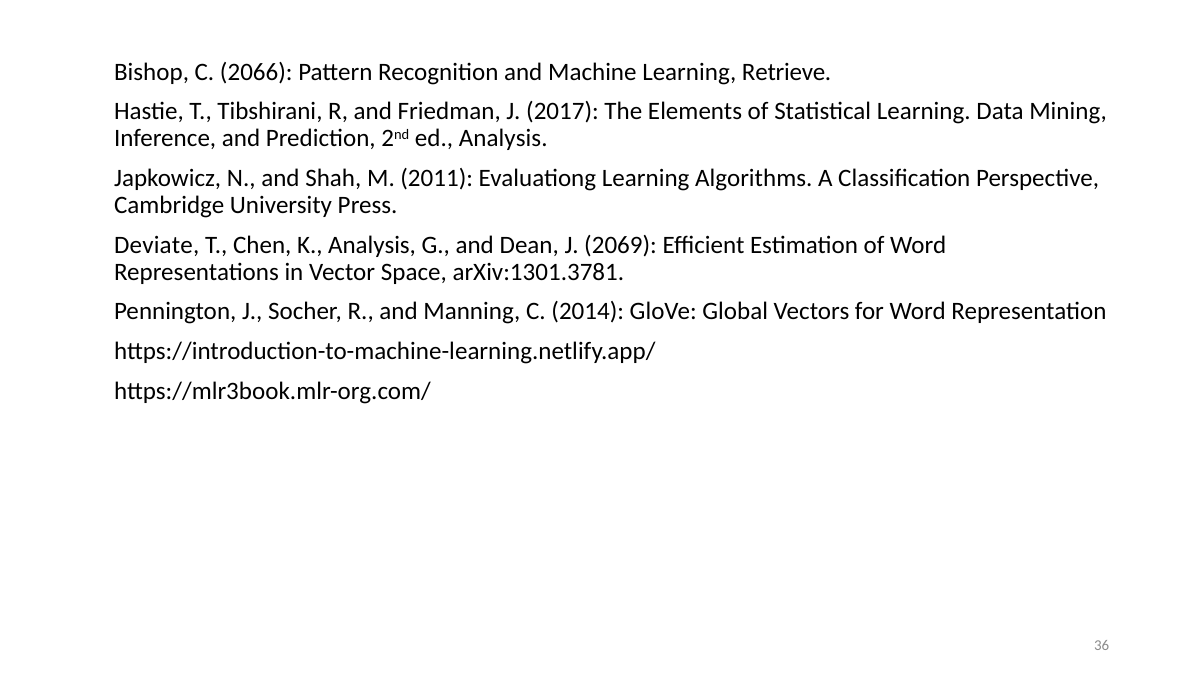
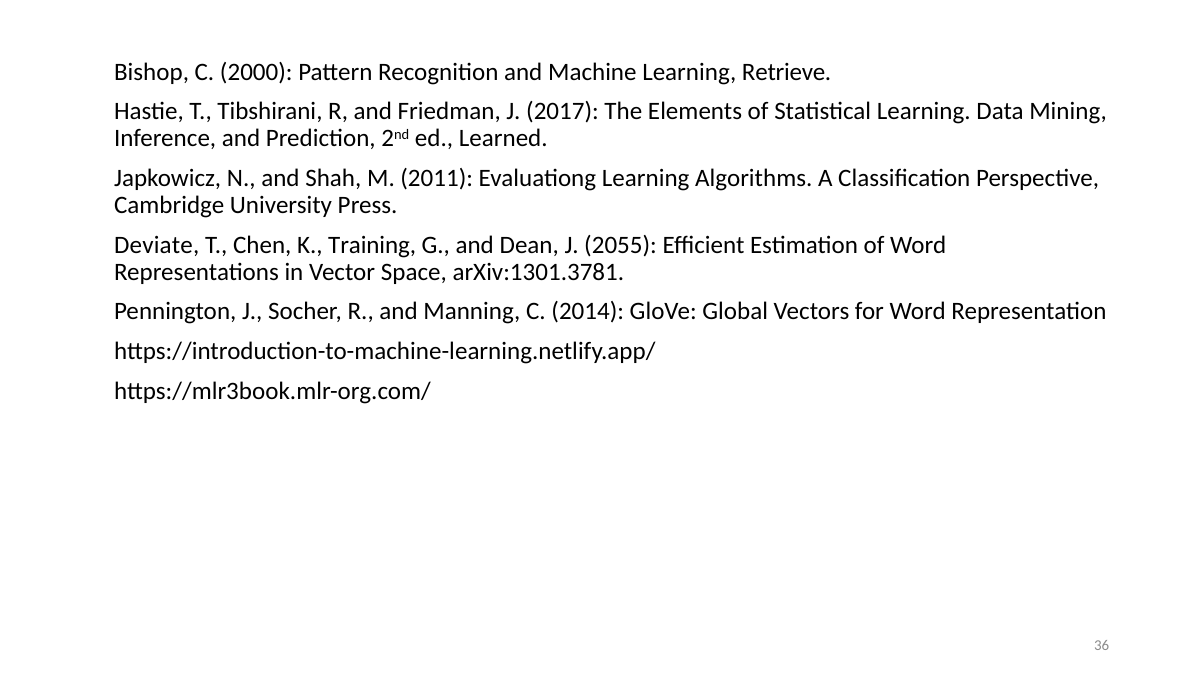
2066: 2066 -> 2000
ed Analysis: Analysis -> Learned
K Analysis: Analysis -> Training
2069: 2069 -> 2055
